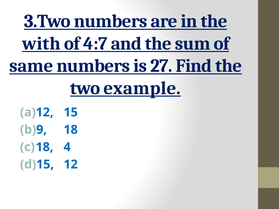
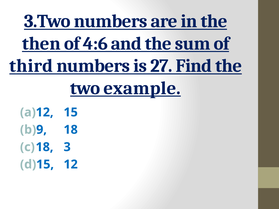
with: with -> then
4:7: 4:7 -> 4:6
same: same -> third
4: 4 -> 3
